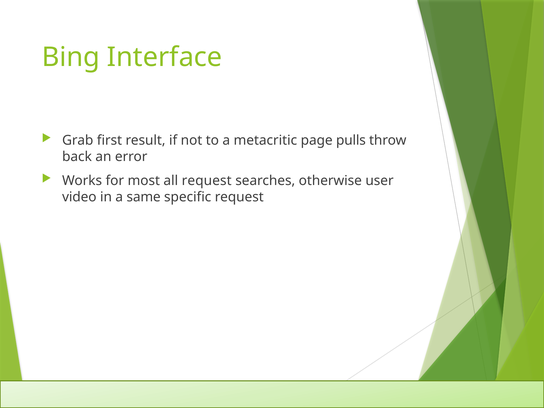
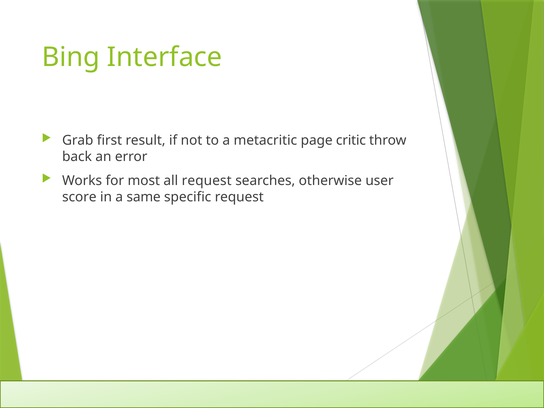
pulls: pulls -> critic
video: video -> score
